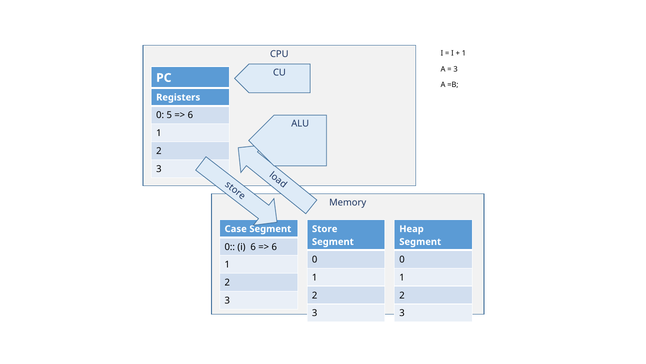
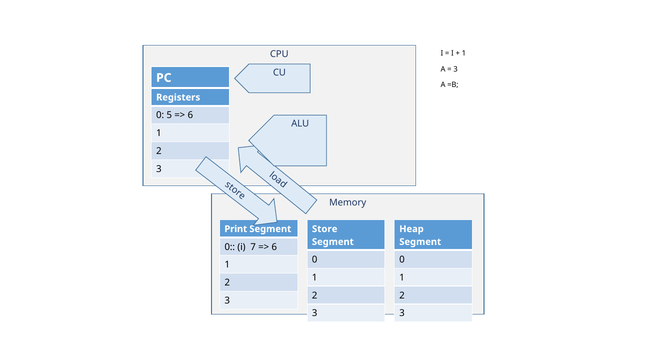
Case: Case -> Print
i 6: 6 -> 7
